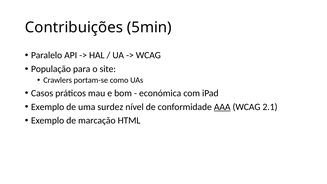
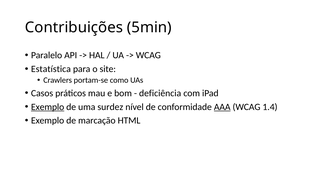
População: População -> Estatística
económica: económica -> deficiência
Exemplo at (48, 107) underline: none -> present
2.1: 2.1 -> 1.4
